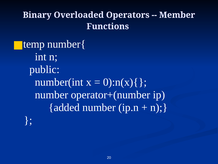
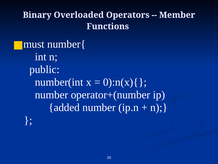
temp: temp -> must
